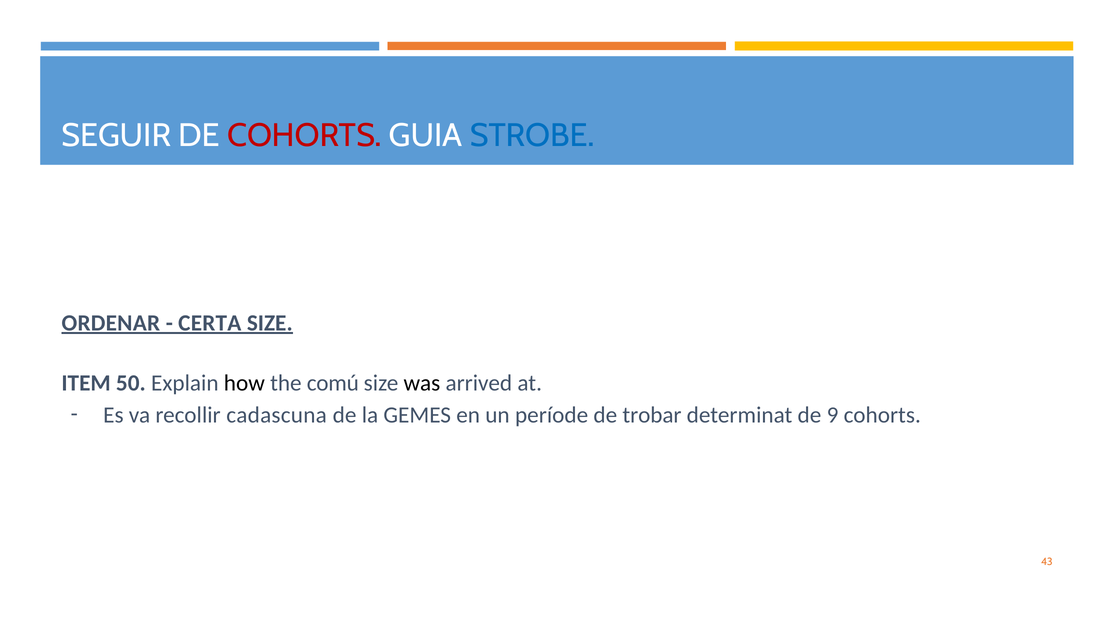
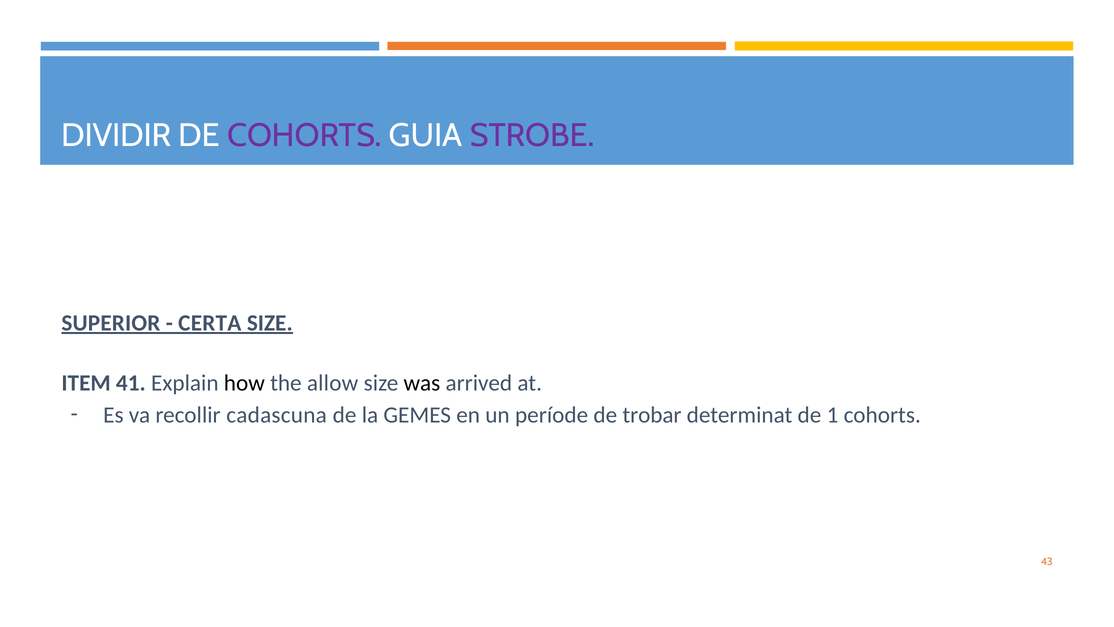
SEGUIR: SEGUIR -> DIVIDIR
COHORTS at (304, 135) colour: red -> purple
STROBE colour: blue -> purple
ORDENAR: ORDENAR -> SUPERIOR
50: 50 -> 41
comú: comú -> allow
9: 9 -> 1
